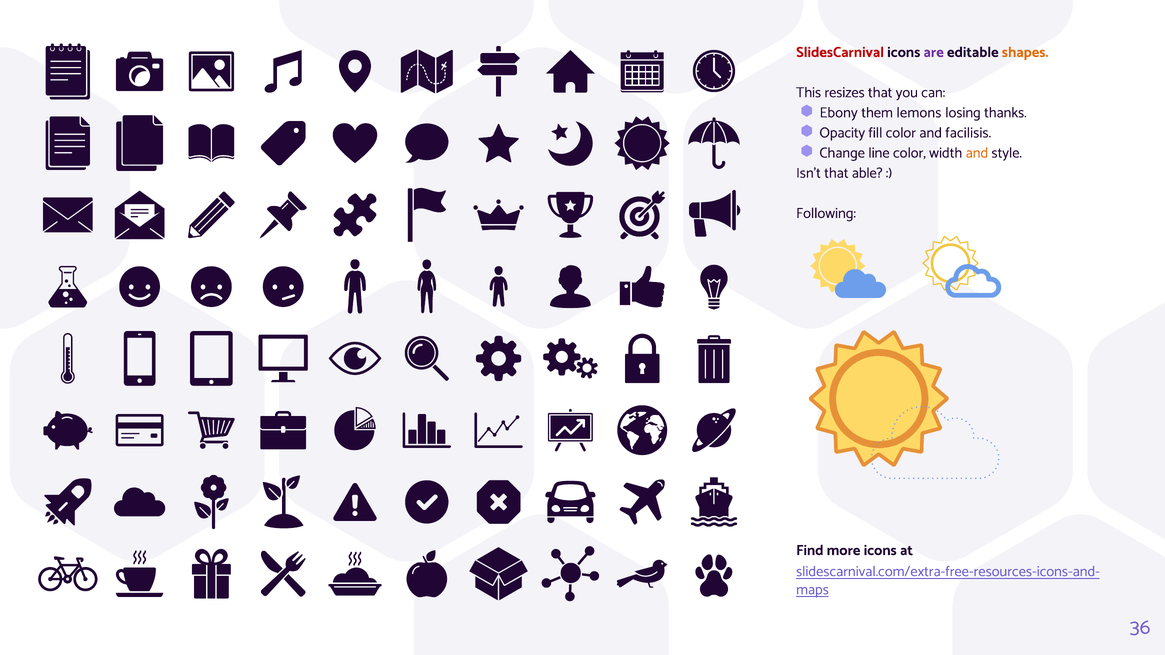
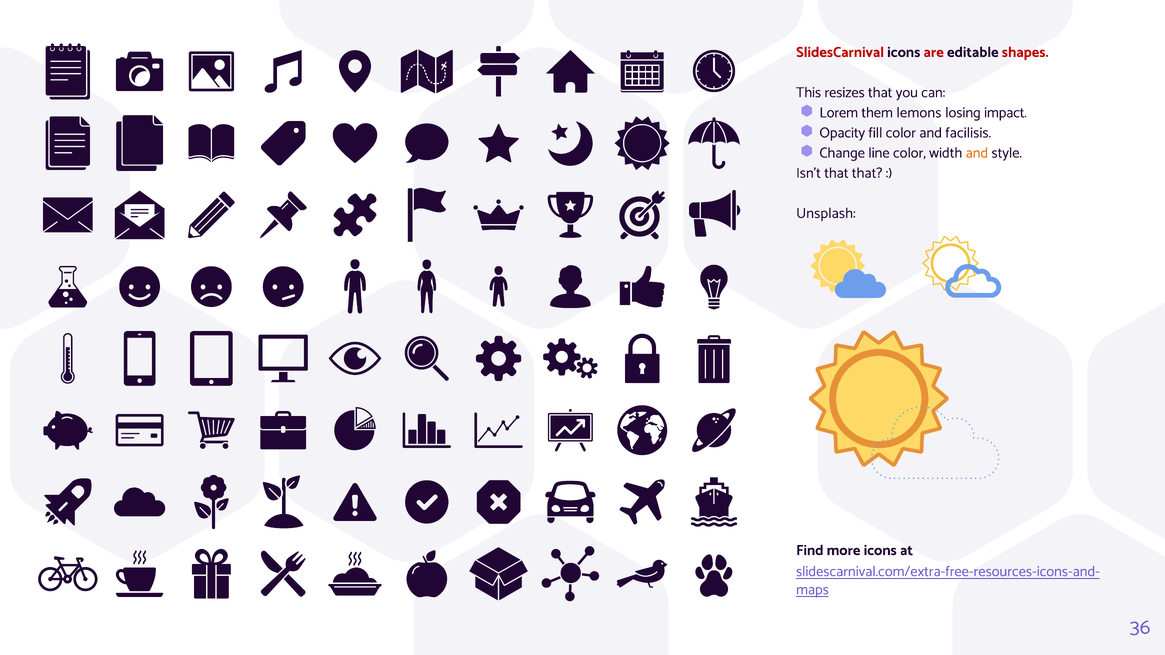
are colour: purple -> red
shapes colour: orange -> red
Ebony: Ebony -> Lorem
thanks: thanks -> impact
that able: able -> that
Following: Following -> Unsplash
